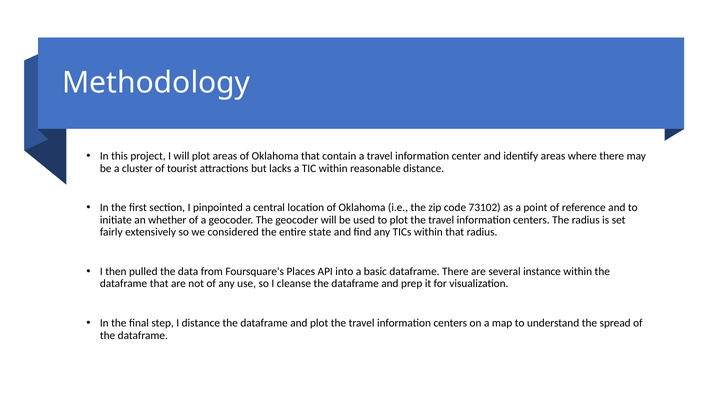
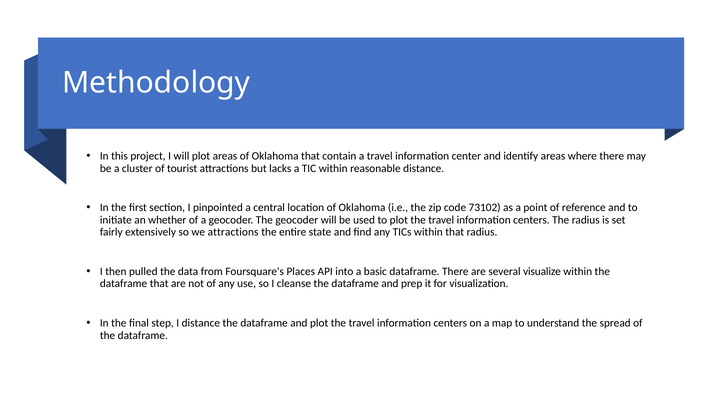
we considered: considered -> attractions
instance: instance -> visualize
